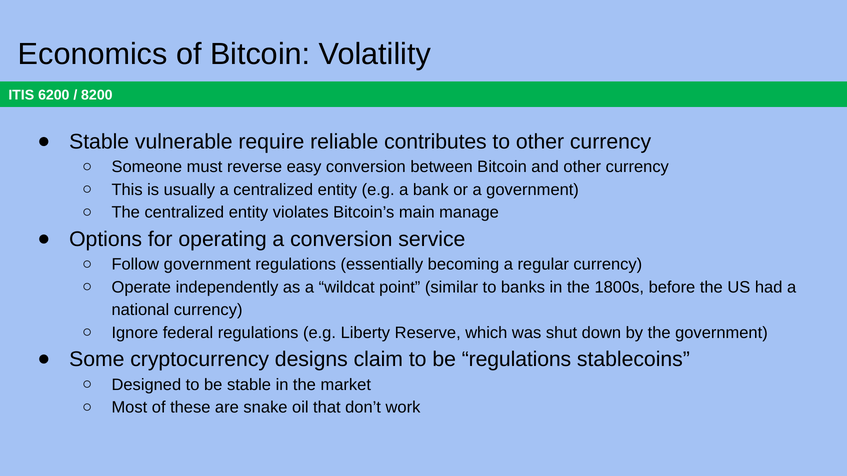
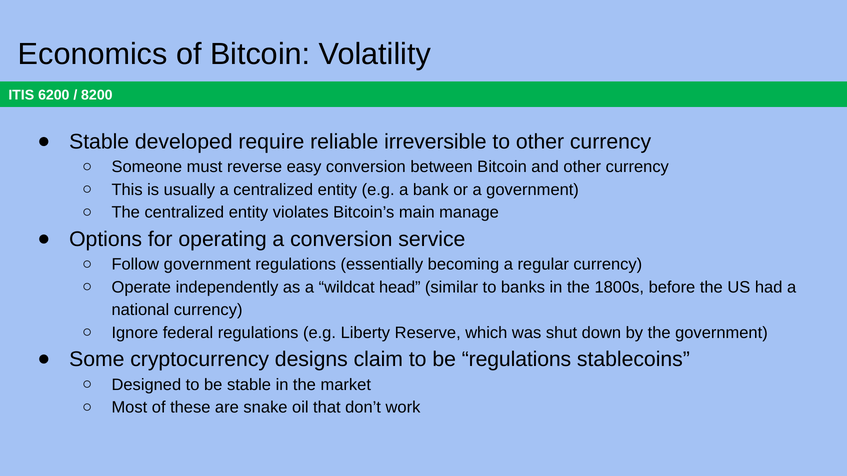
vulnerable: vulnerable -> developed
contributes: contributes -> irreversible
point: point -> head
